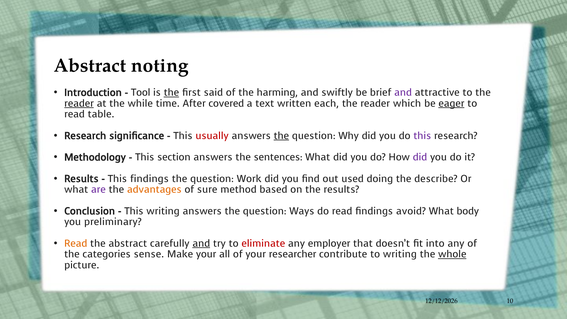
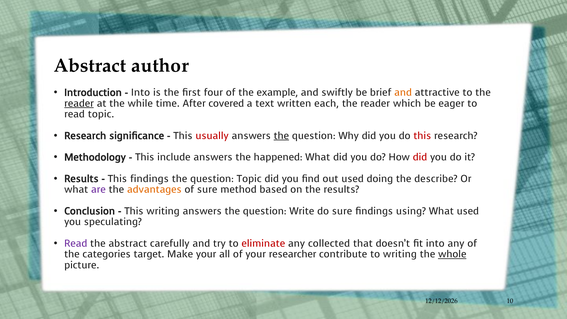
noting: noting -> author
Tool at (141, 93): Tool -> Into
the at (171, 93) underline: present -> none
said: said -> four
harming: harming -> example
and at (403, 93) colour: purple -> orange
eager underline: present -> none
read table: table -> topic
this at (422, 136) colour: purple -> red
section: section -> include
sentences: sentences -> happened
did at (420, 157) colour: purple -> red
question Work: Work -> Topic
Ways: Ways -> Write
do read: read -> sure
avoid: avoid -> using
What body: body -> used
preliminary: preliminary -> speculating
Read at (76, 243) colour: orange -> purple
and at (201, 243) underline: present -> none
employer: employer -> collected
sense: sense -> target
